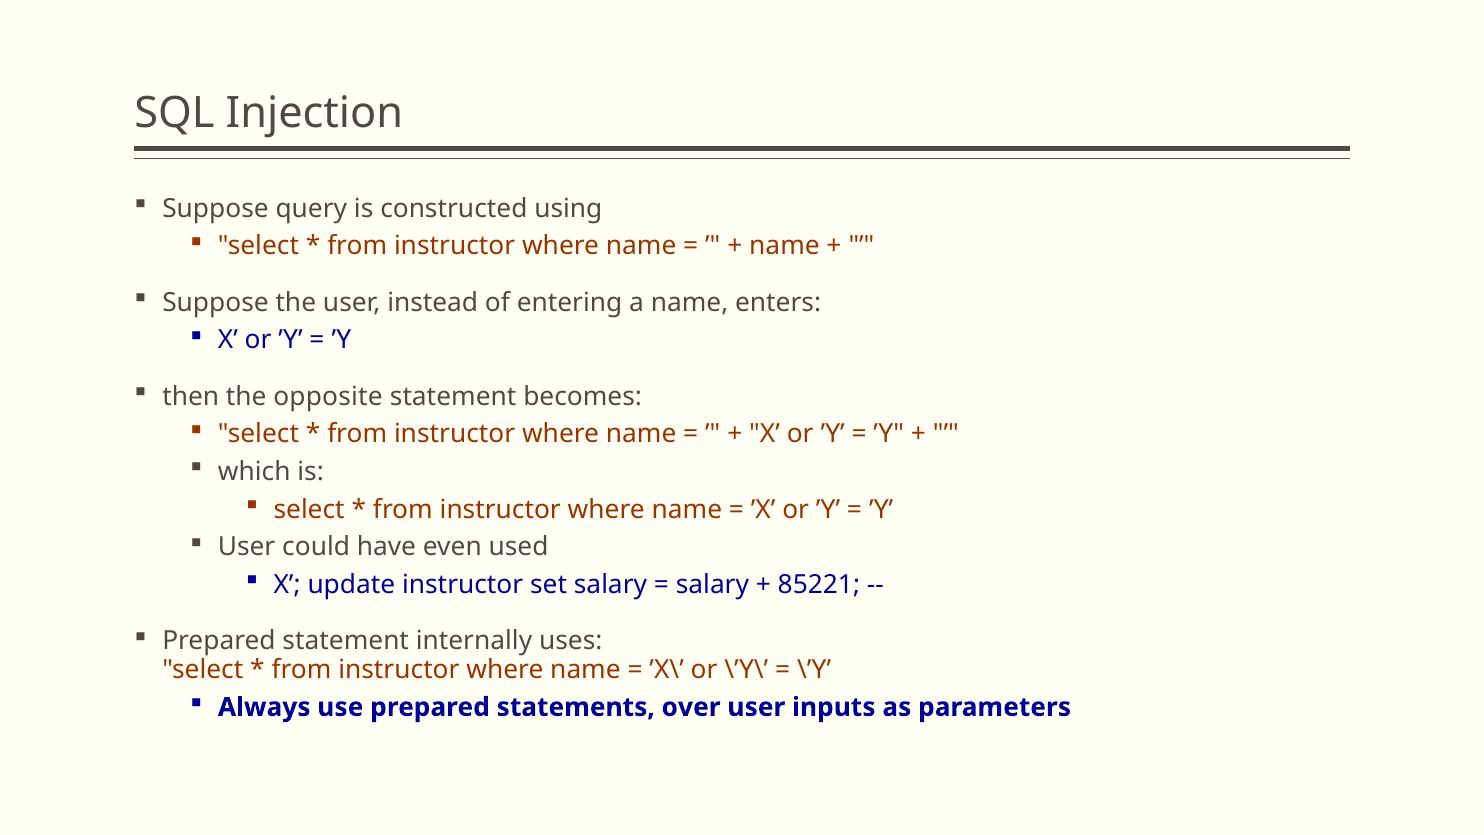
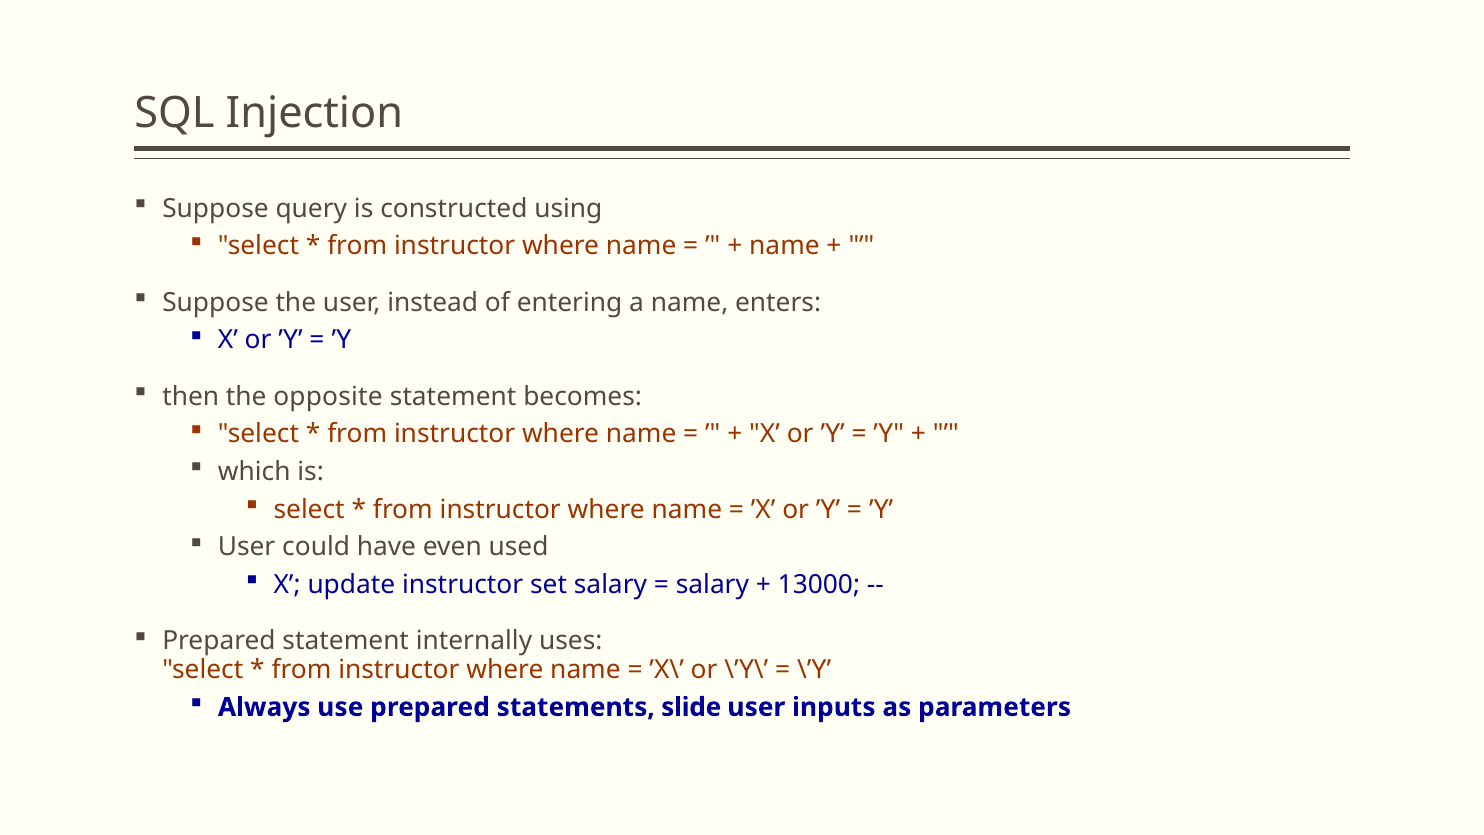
85221: 85221 -> 13000
over: over -> slide
